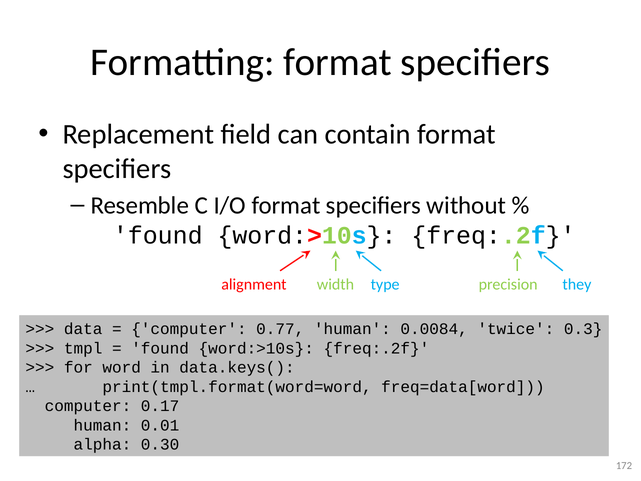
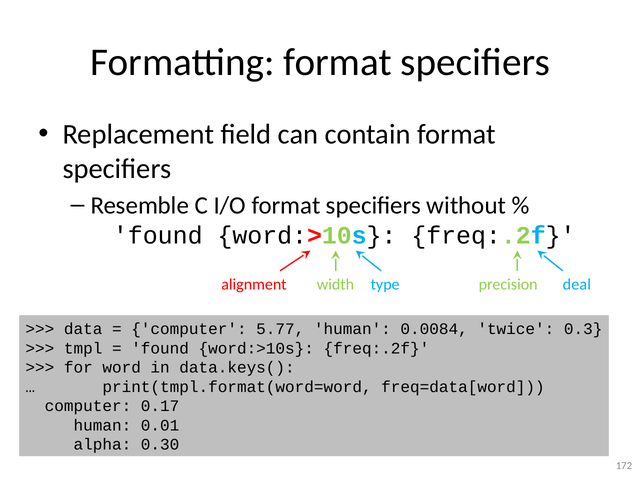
they: they -> deal
0.77: 0.77 -> 5.77
